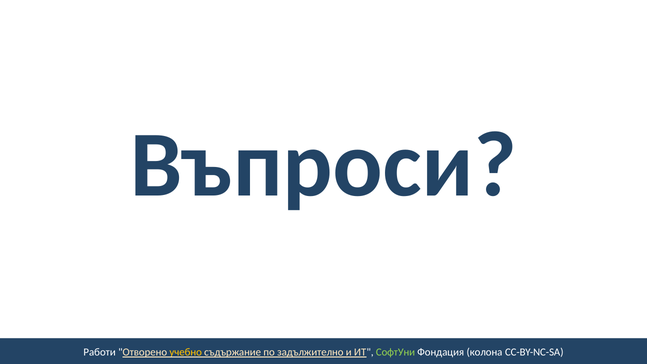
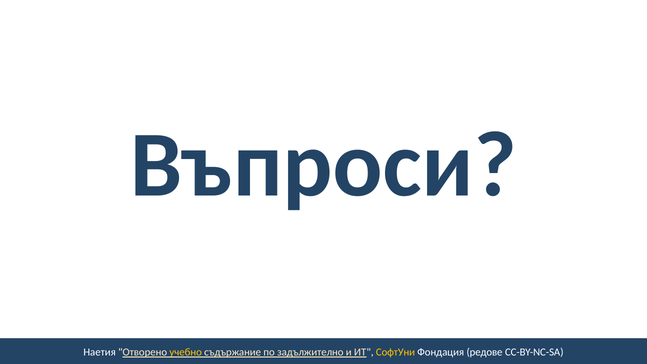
Работи: Работи -> Наетия
СофтУни colour: light green -> yellow
колона: колона -> редове
